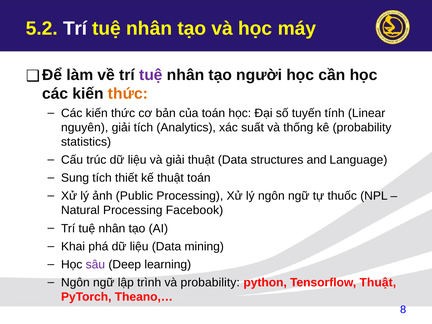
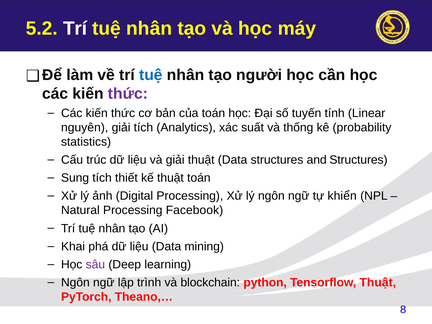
tuệ at (151, 75) colour: purple -> blue
thức at (128, 94) colour: orange -> purple
and Language: Language -> Structures
Public: Public -> Digital
thuốc: thuốc -> khiển
và probability: probability -> blockchain
